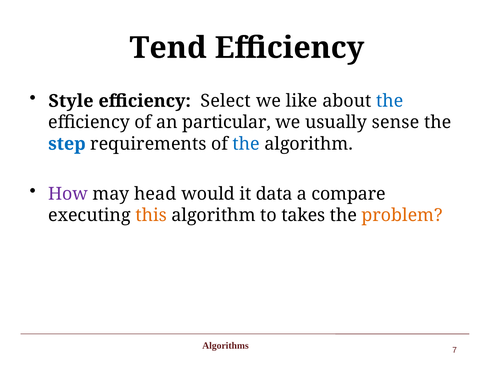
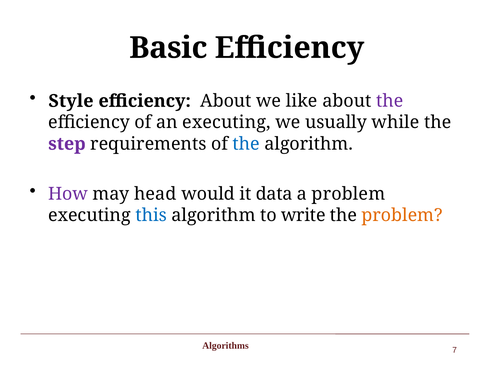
Tend: Tend -> Basic
efficiency Select: Select -> About
the at (390, 101) colour: blue -> purple
an particular: particular -> executing
sense: sense -> while
step colour: blue -> purple
a compare: compare -> problem
this colour: orange -> blue
takes: takes -> write
